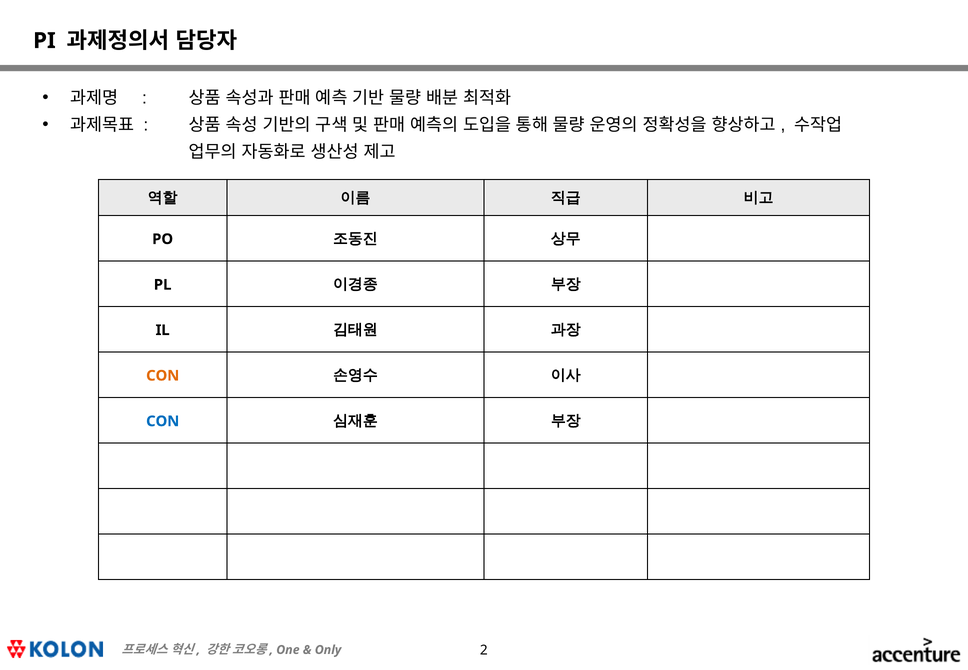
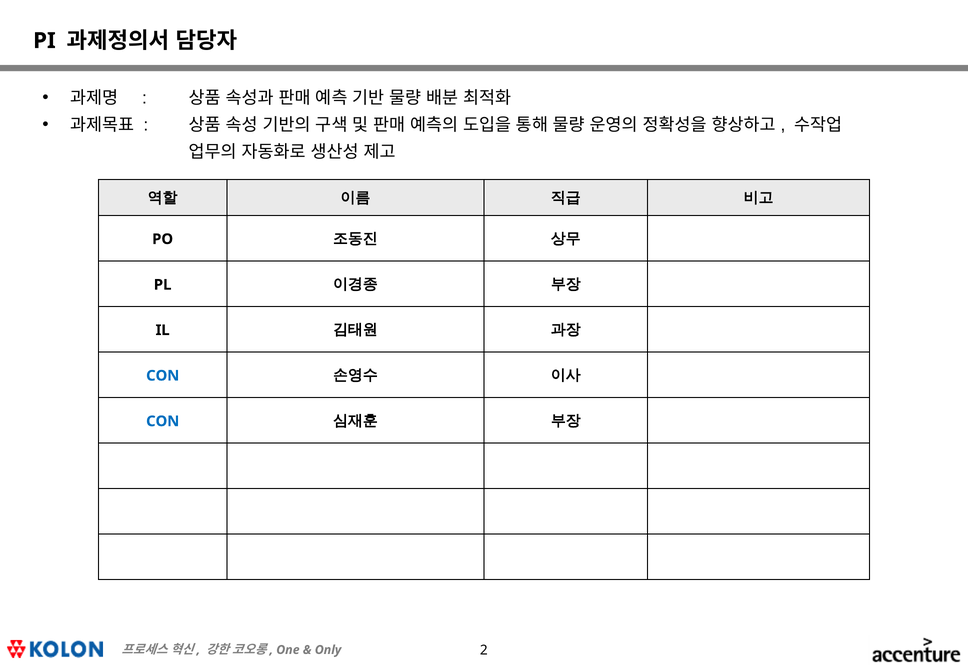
CON at (163, 376) colour: orange -> blue
